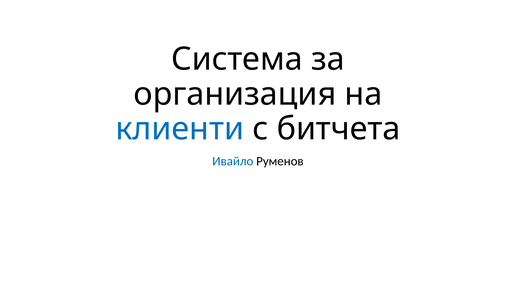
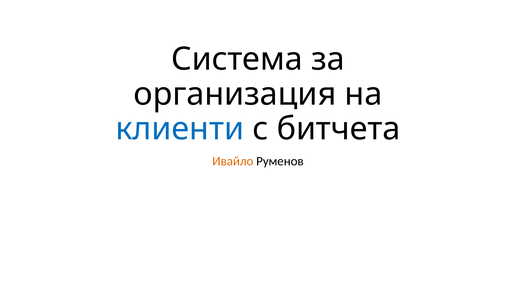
Ивайло colour: blue -> orange
